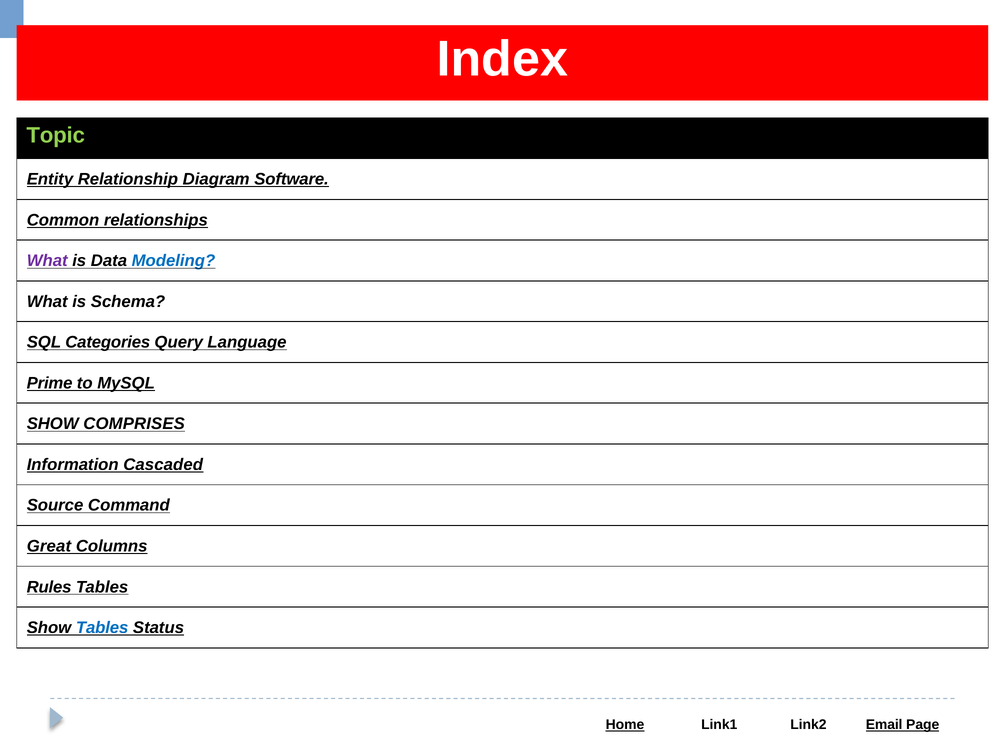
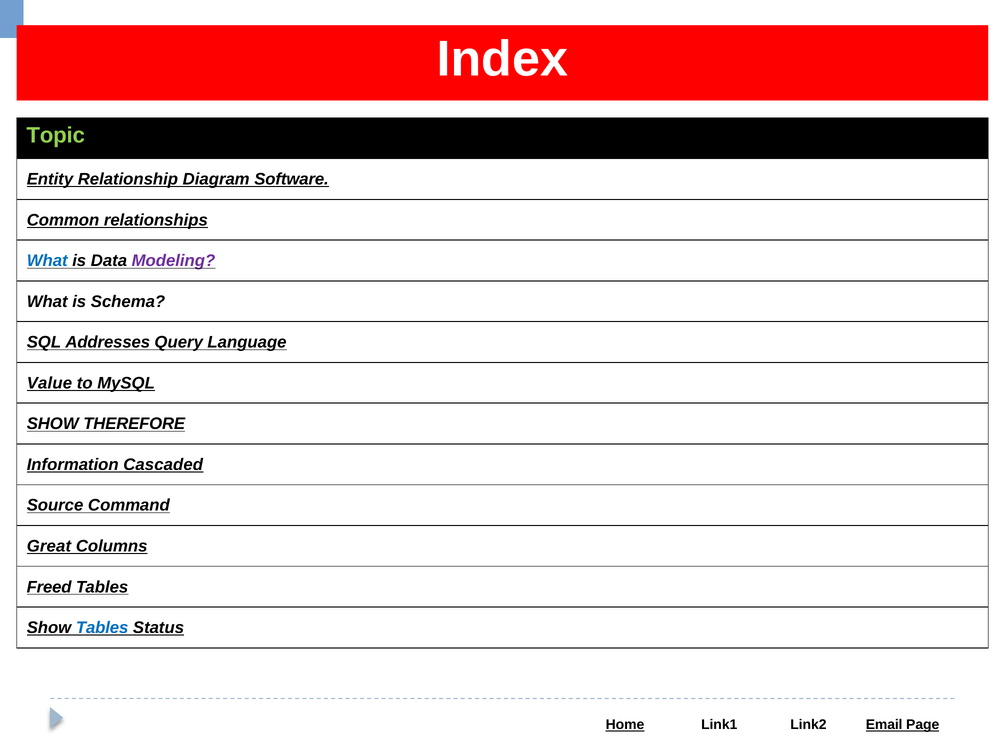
What at (47, 261) colour: purple -> blue
Modeling colour: blue -> purple
Categories: Categories -> Addresses
Prime: Prime -> Value
COMPRISES: COMPRISES -> THEREFORE
Rules: Rules -> Freed
